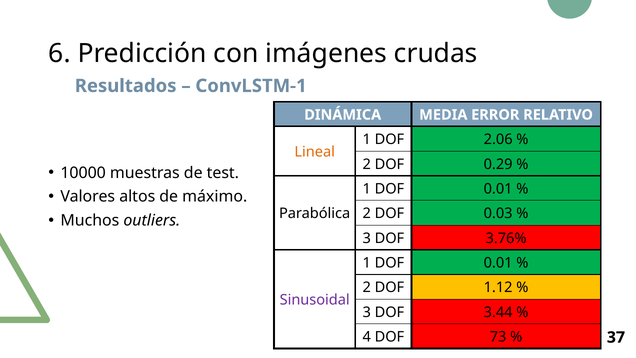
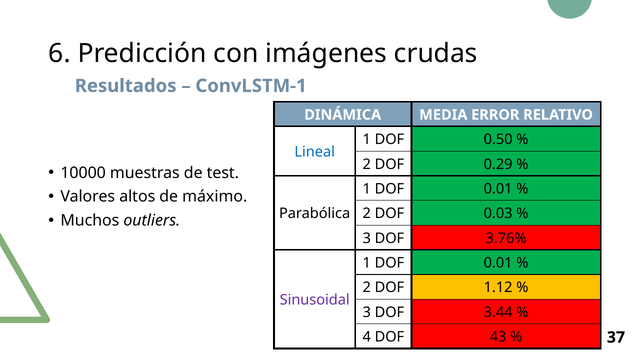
2.06: 2.06 -> 0.50
Lineal colour: orange -> blue
73: 73 -> 43
